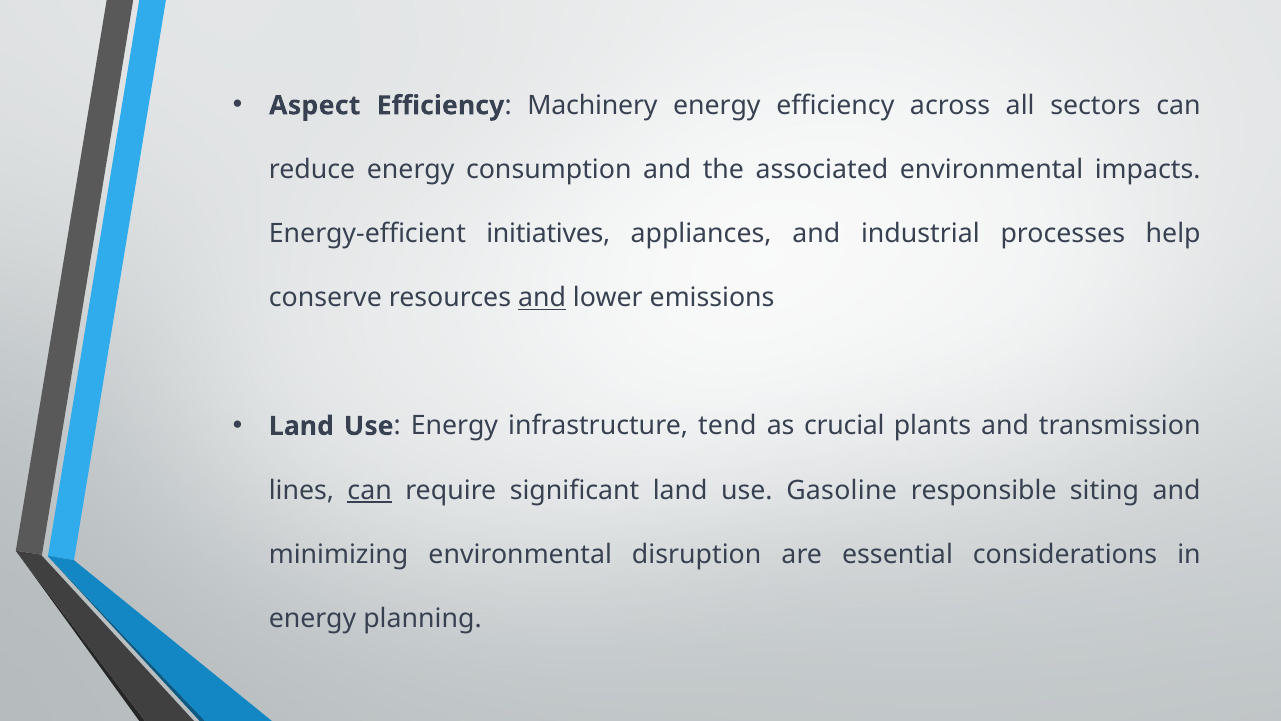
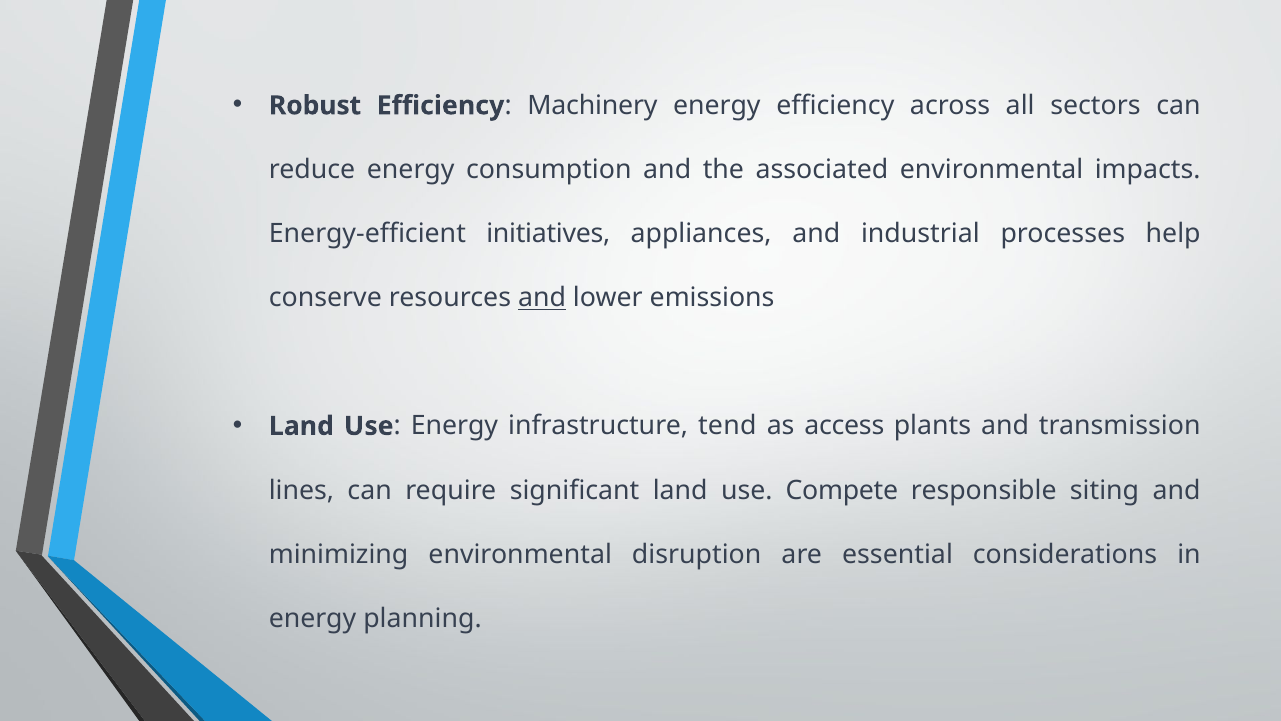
Aspect: Aspect -> Robust
crucial: crucial -> access
can at (370, 490) underline: present -> none
Gasoline: Gasoline -> Compete
